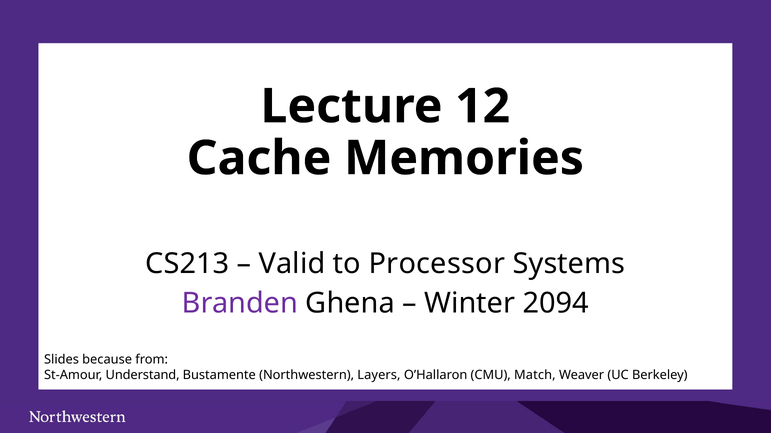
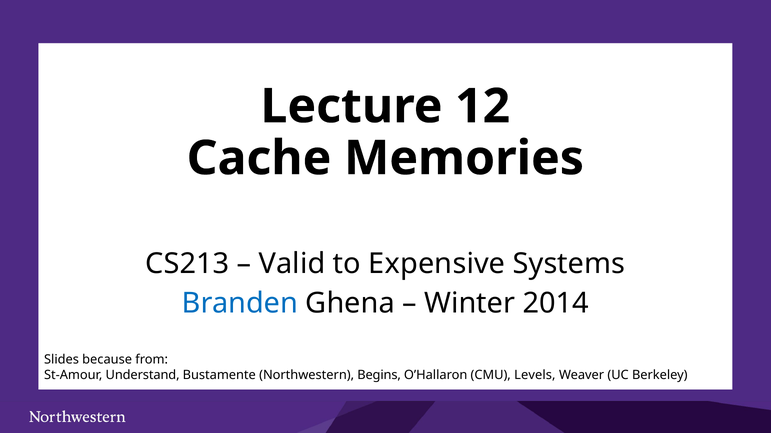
Processor: Processor -> Expensive
Branden colour: purple -> blue
2094: 2094 -> 2014
Layers: Layers -> Begins
Match: Match -> Levels
